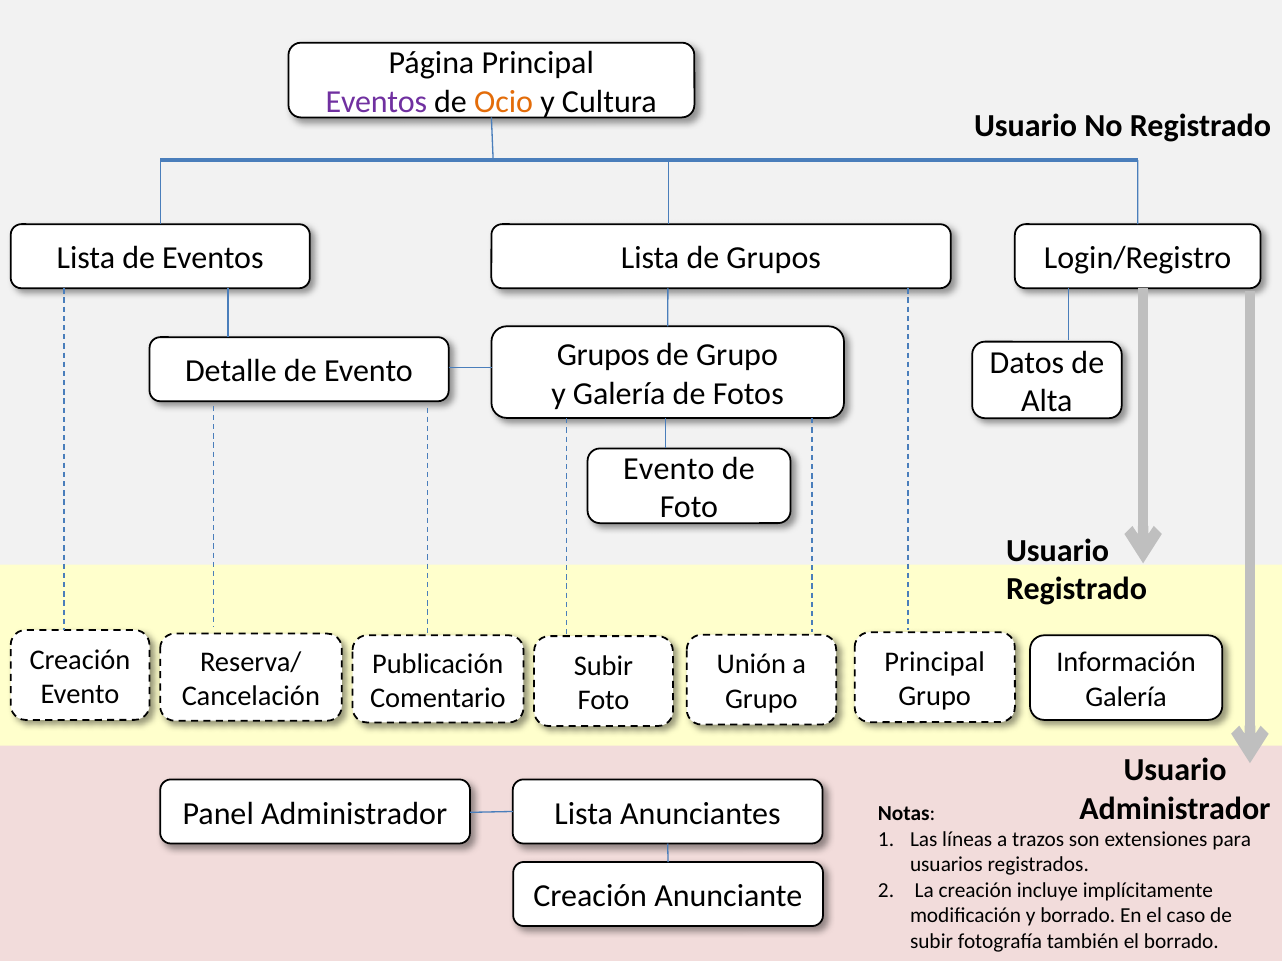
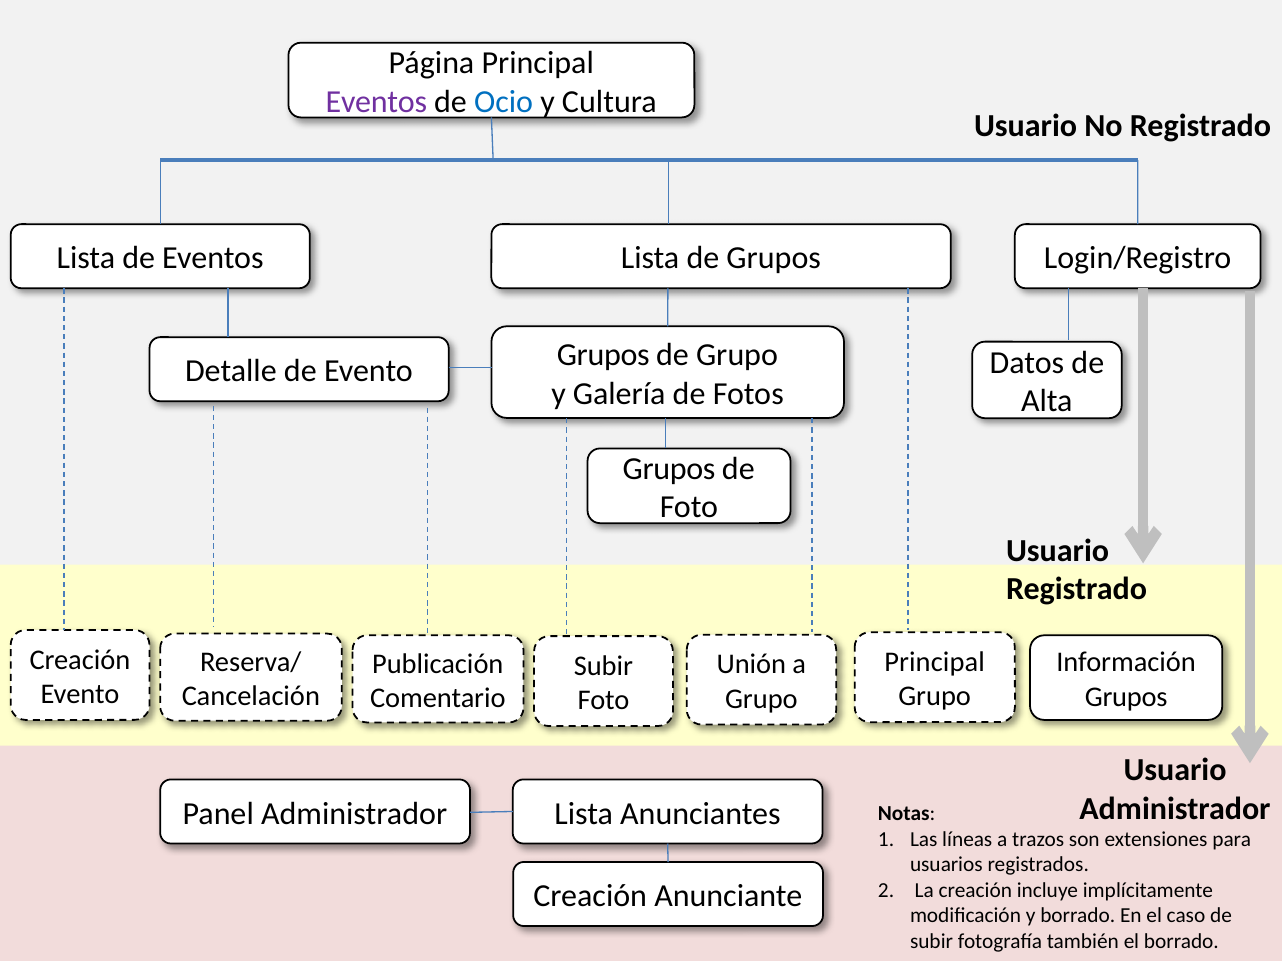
Ocio colour: orange -> blue
Evento at (669, 469): Evento -> Grupos
Galería at (1126, 697): Galería -> Grupos
